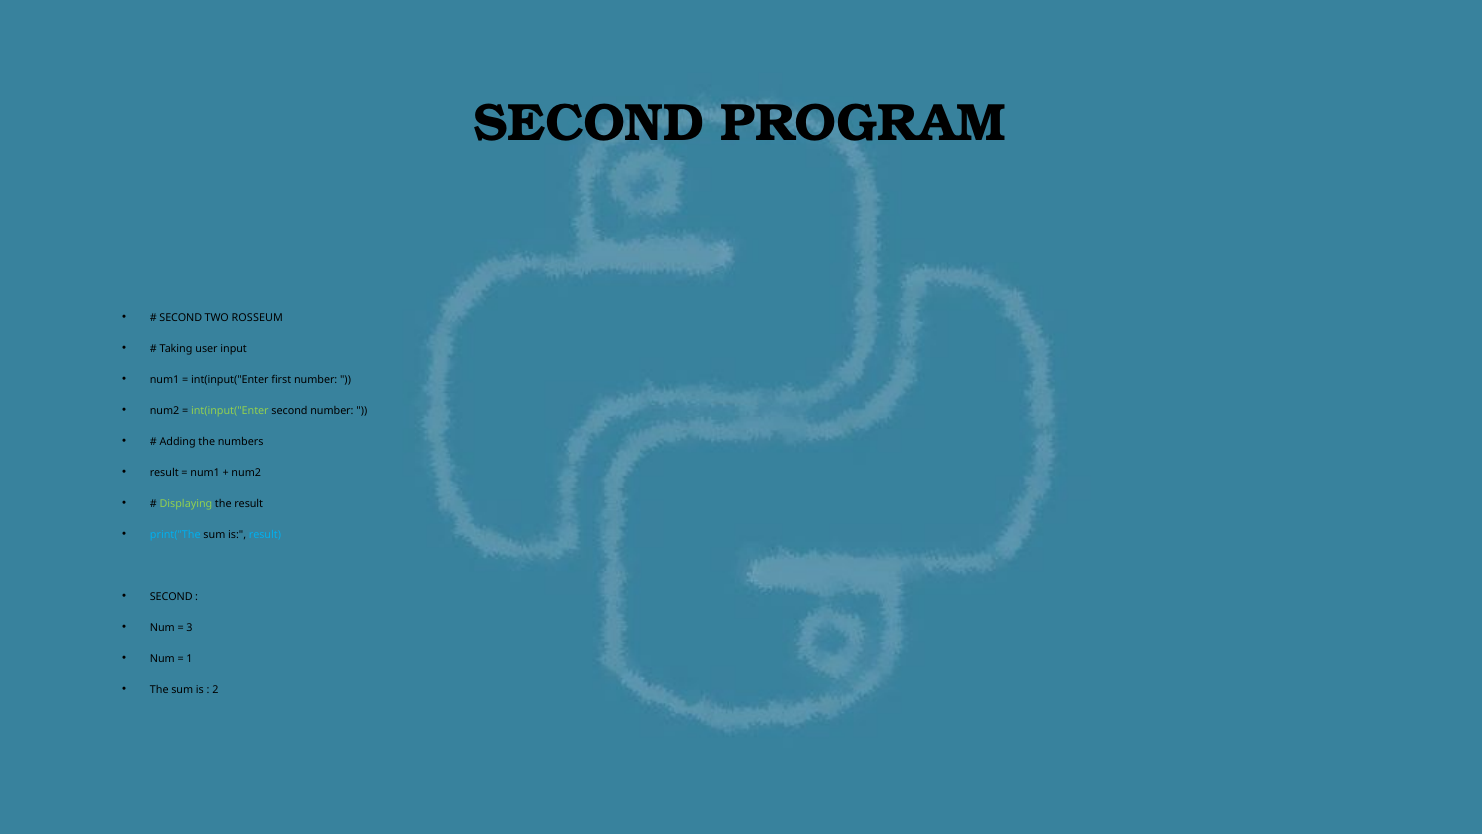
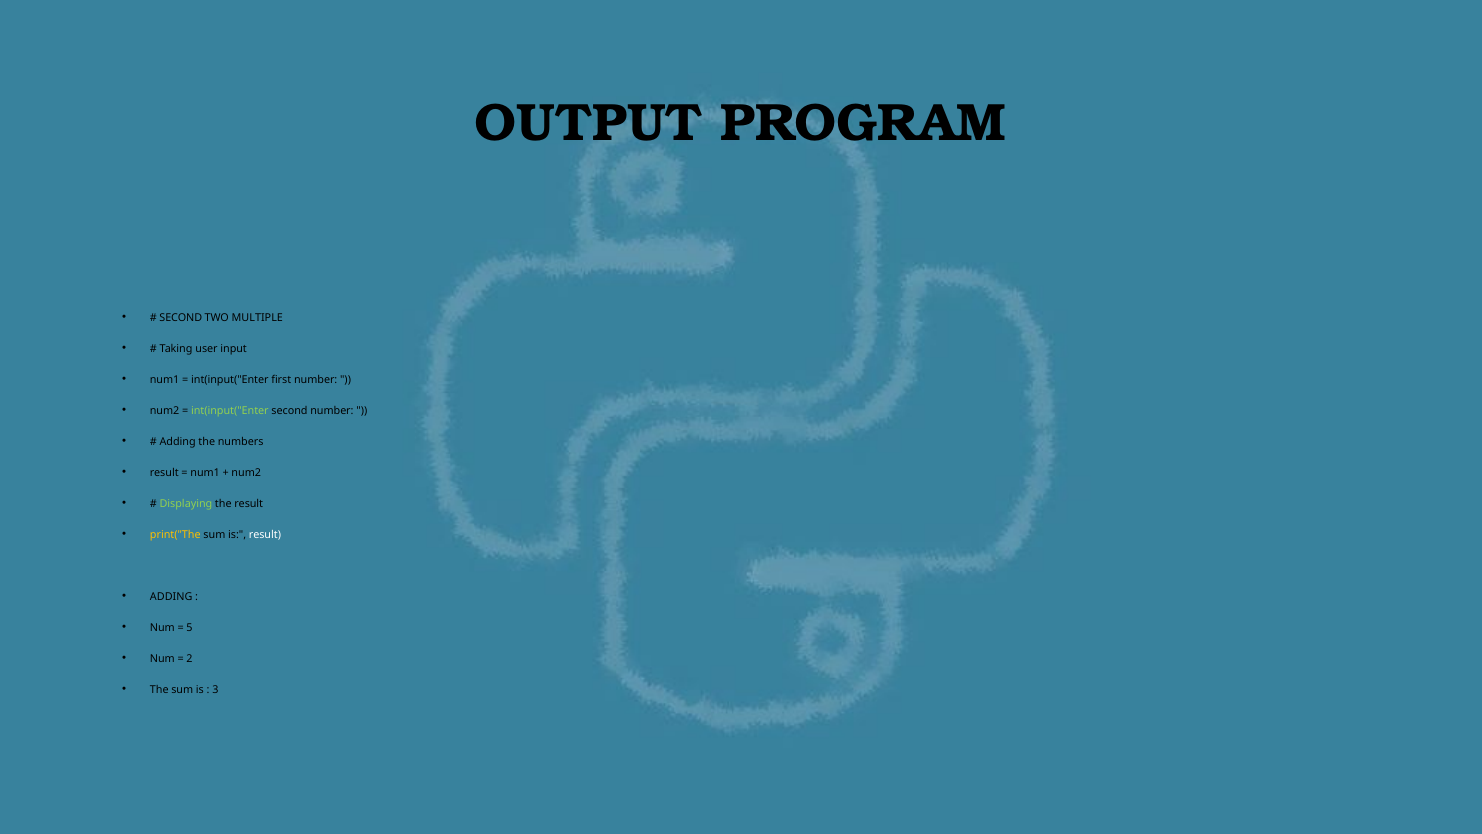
SECOND at (589, 123): SECOND -> OUTPUT
ROSSEUM: ROSSEUM -> MULTIPLE
print("The colour: light blue -> yellow
result at (265, 534) colour: light blue -> white
SECOND at (171, 596): SECOND -> ADDING
3: 3 -> 5
1: 1 -> 2
2: 2 -> 3
